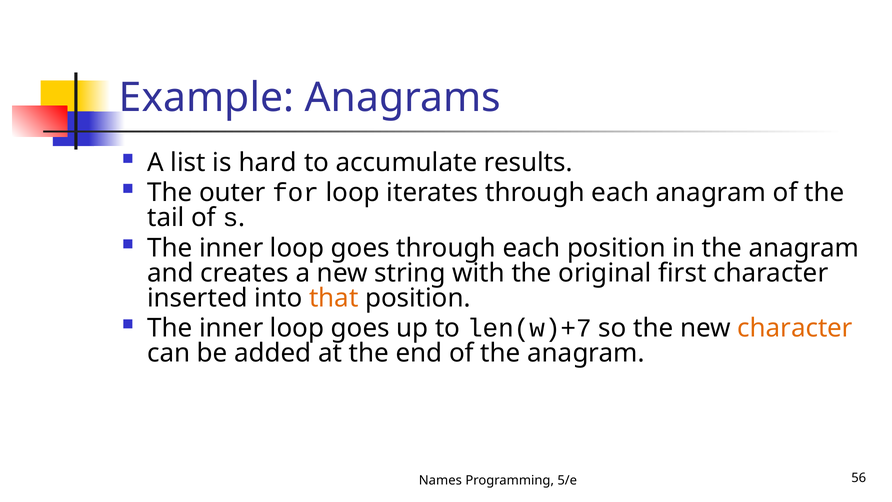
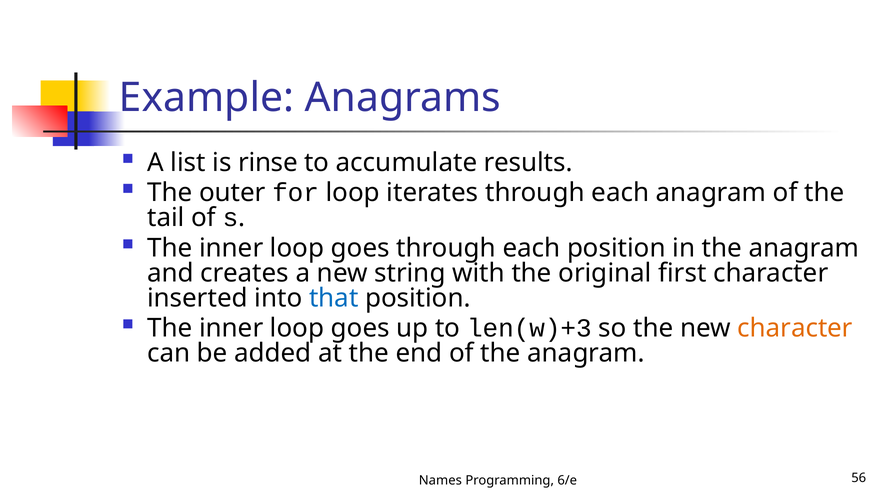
hard: hard -> rinse
that colour: orange -> blue
len(w)+7: len(w)+7 -> len(w)+3
5/e: 5/e -> 6/e
